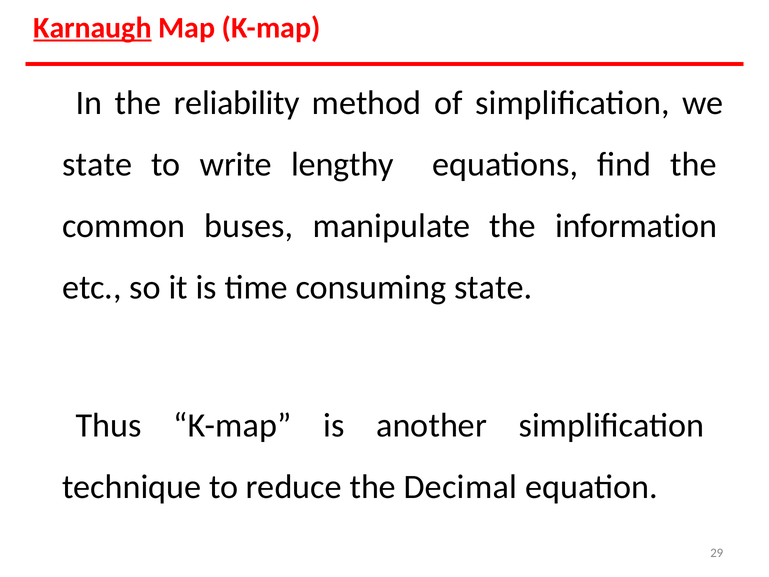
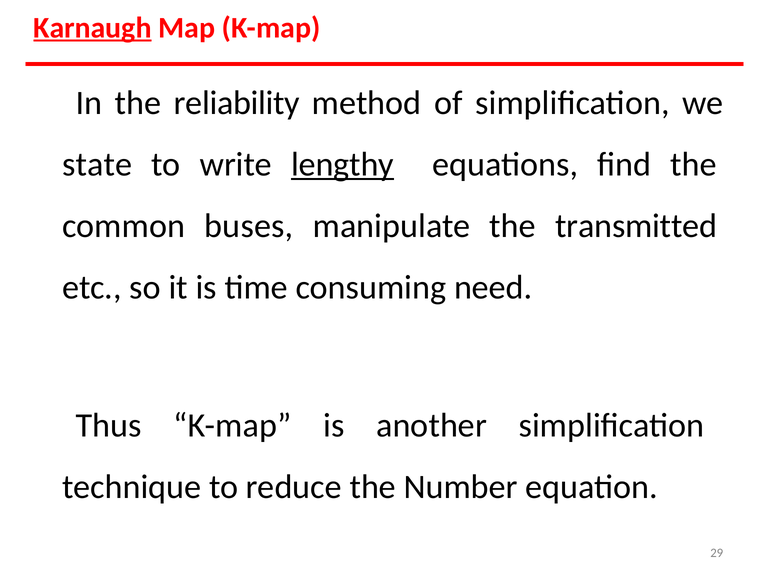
lengthy underline: none -> present
information: information -> transmitted
consuming state: state -> need
Decimal: Decimal -> Number
